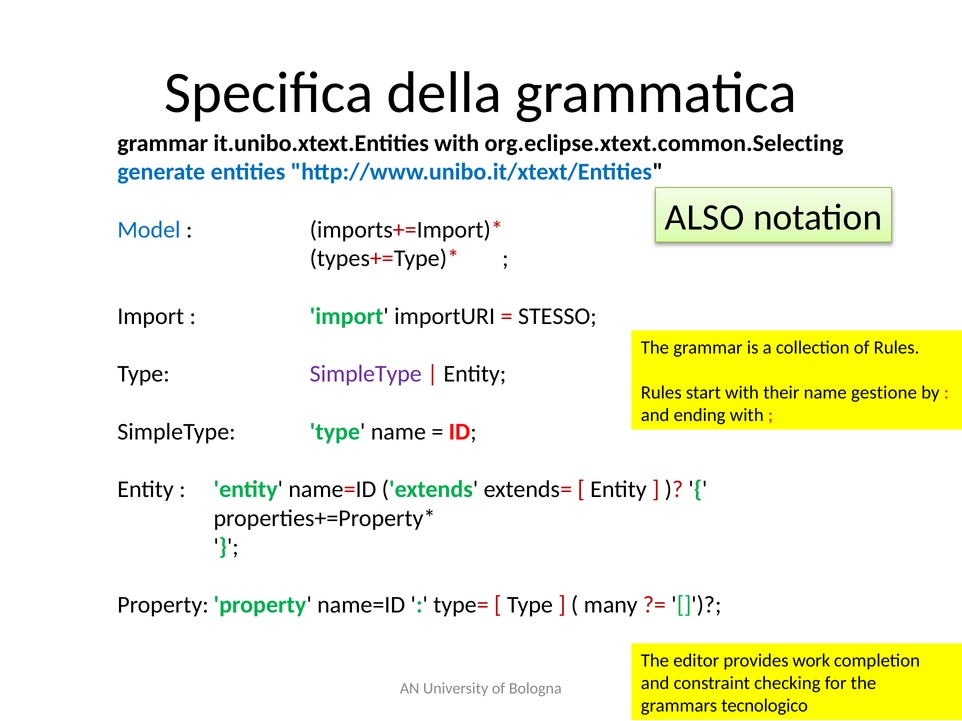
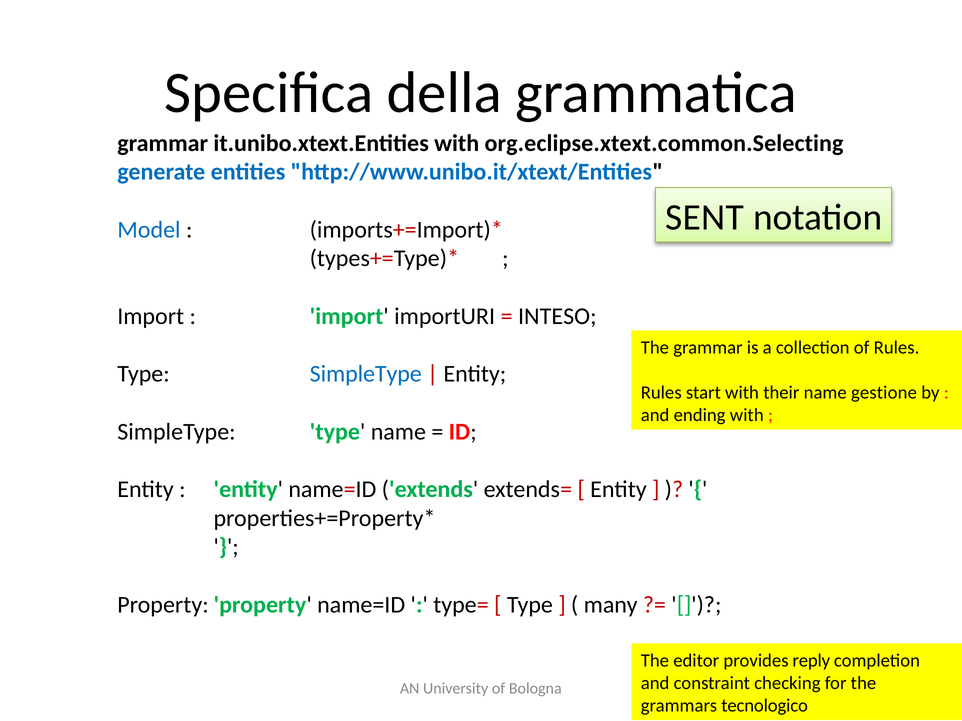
ALSO: ALSO -> SENT
STESSO: STESSO -> INTESO
SimpleType at (366, 374) colour: purple -> blue
work: work -> reply
